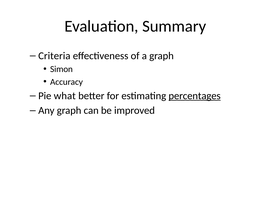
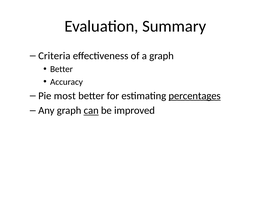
Simon at (61, 69): Simon -> Better
what: what -> most
can underline: none -> present
